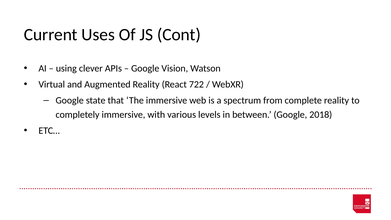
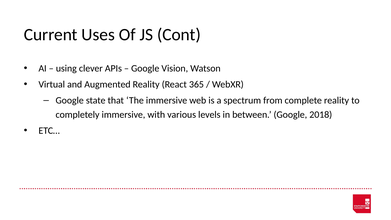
722: 722 -> 365
